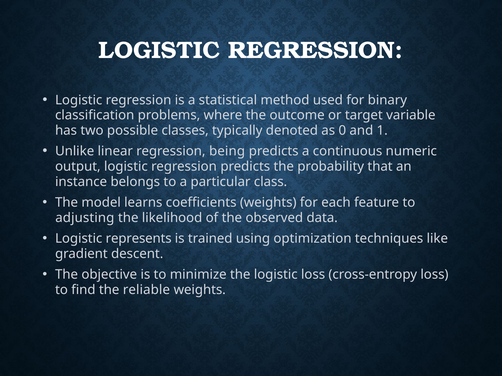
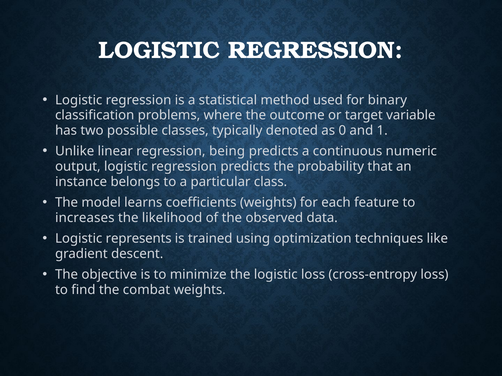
adjusting: adjusting -> increases
reliable: reliable -> combat
